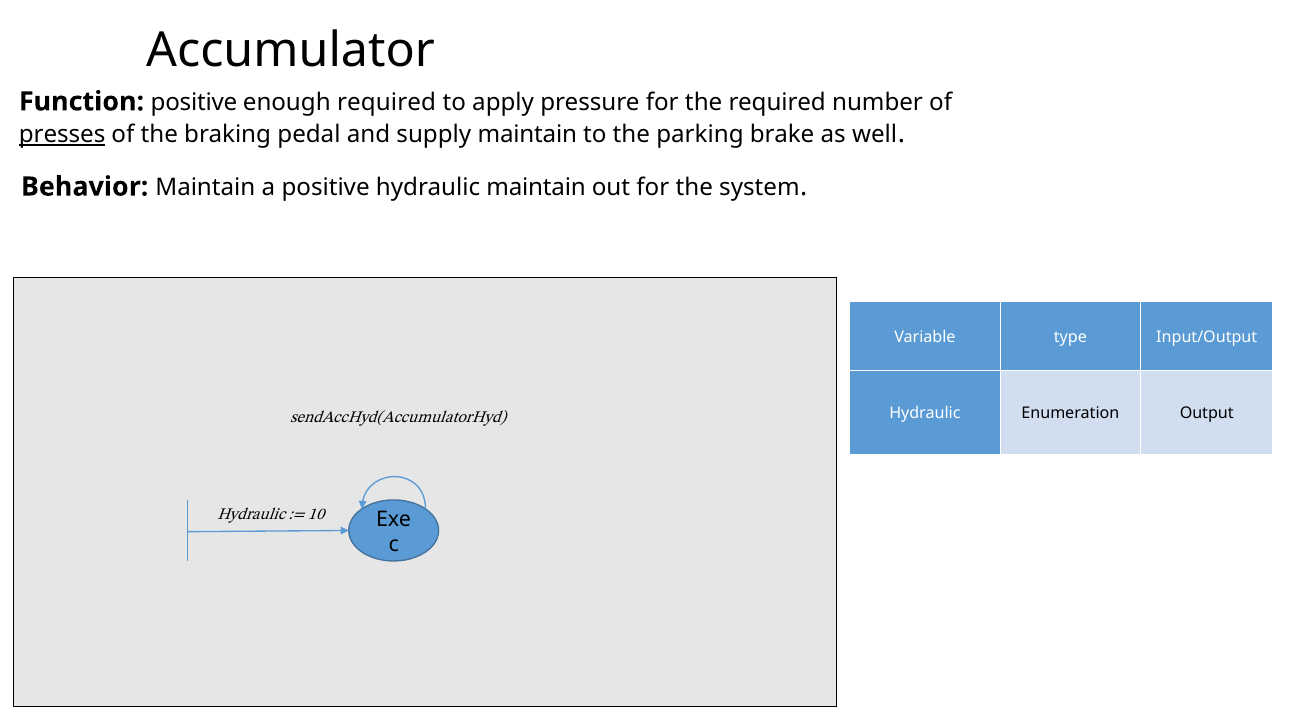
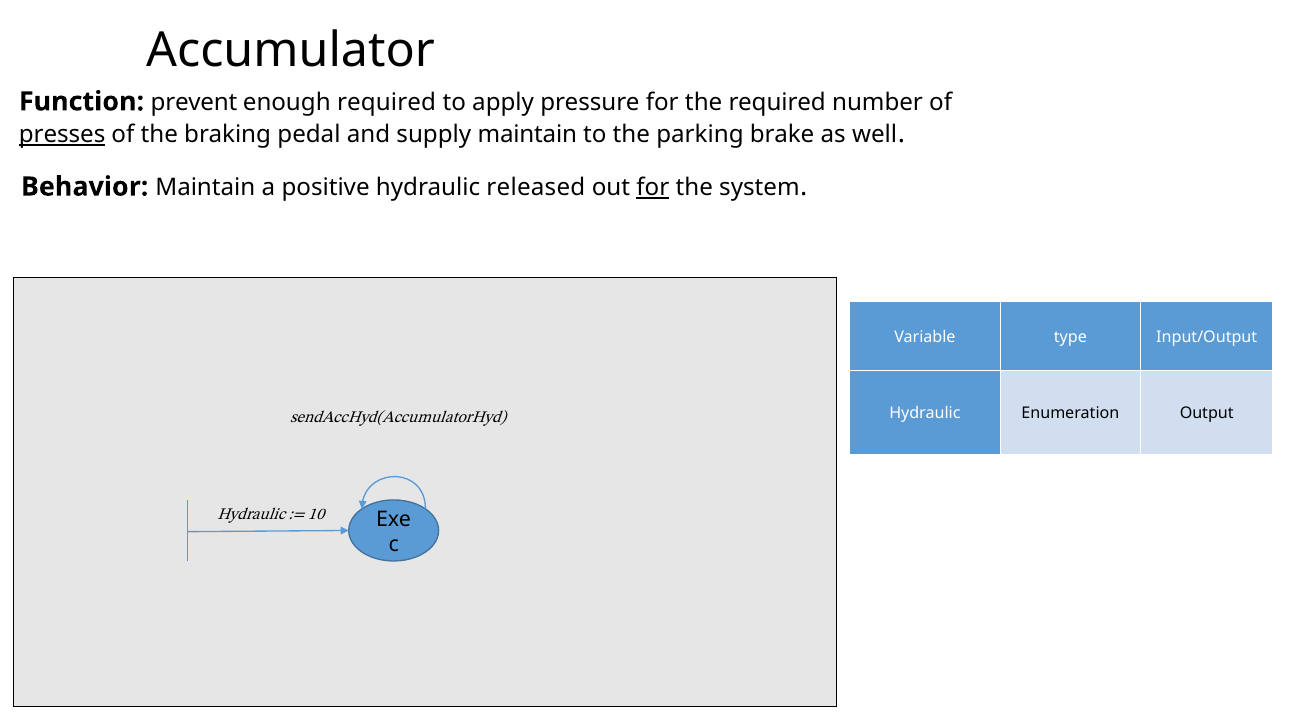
Function positive: positive -> prevent
hydraulic maintain: maintain -> released
for at (653, 188) underline: none -> present
